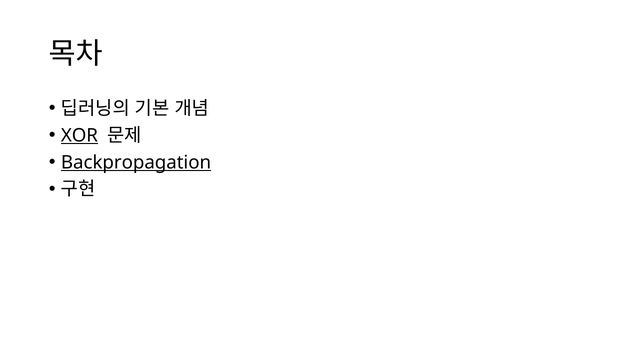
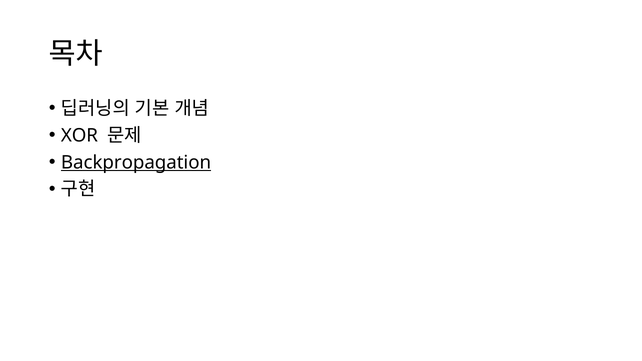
XOR underline: present -> none
